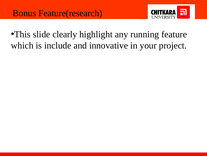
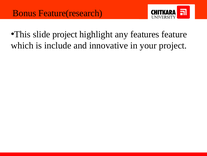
slide clearly: clearly -> project
running: running -> features
